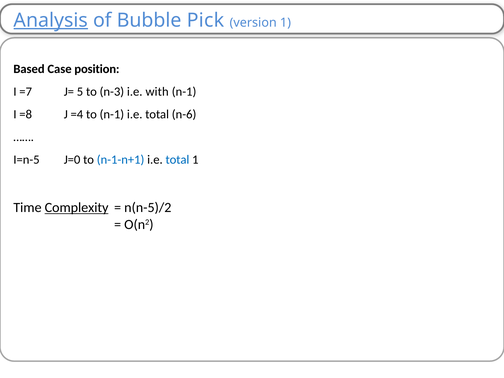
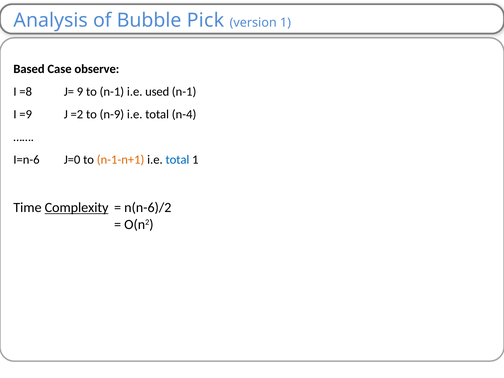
Analysis underline: present -> none
position: position -> observe
=7: =7 -> =8
5: 5 -> 9
to n-3: n-3 -> n-1
with: with -> used
=8: =8 -> =9
=4: =4 -> =2
to n-1: n-1 -> n-9
n-6: n-6 -> n-4
I=n-5: I=n-5 -> I=n-6
n-1-n+1 colour: blue -> orange
n(n-5)/2: n(n-5)/2 -> n(n-6)/2
